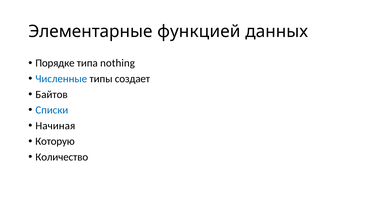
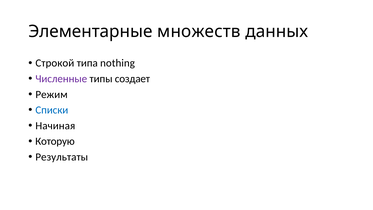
функцией: функцией -> множеств
Порядке: Порядке -> Строкой
Численные colour: blue -> purple
Байтов: Байтов -> Режим
Количество: Количество -> Результаты
